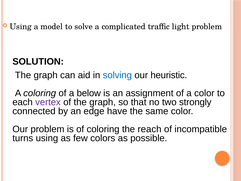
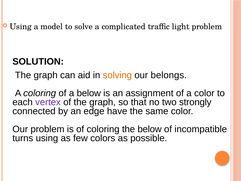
solving colour: blue -> orange
heuristic: heuristic -> belongs
the reach: reach -> below
